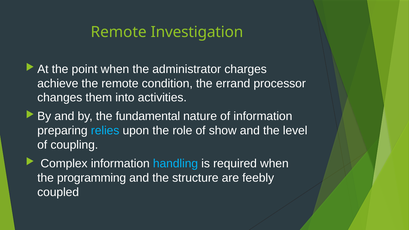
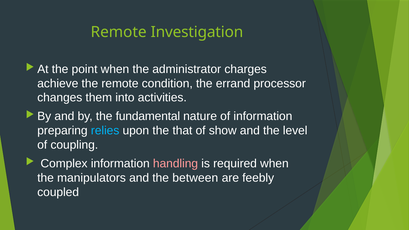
role: role -> that
handling colour: light blue -> pink
programming: programming -> manipulators
structure: structure -> between
